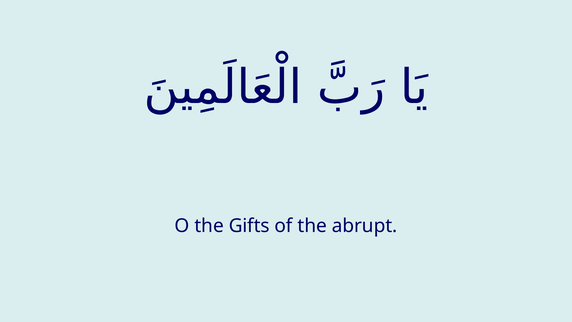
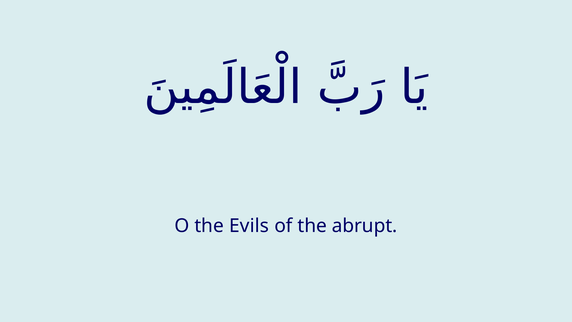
Gifts: Gifts -> Evils
